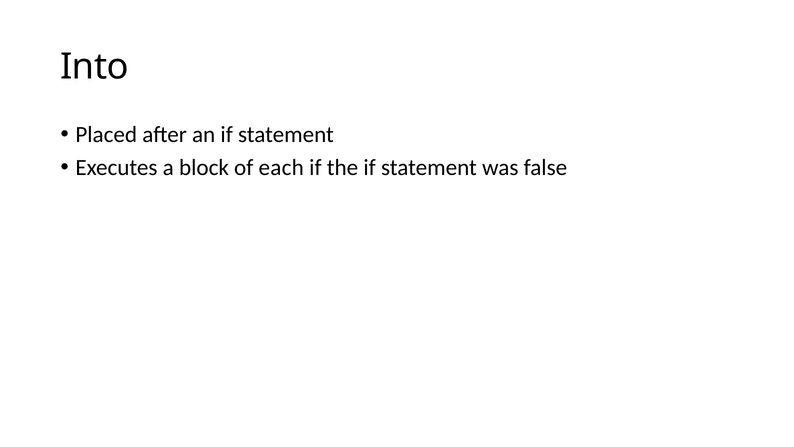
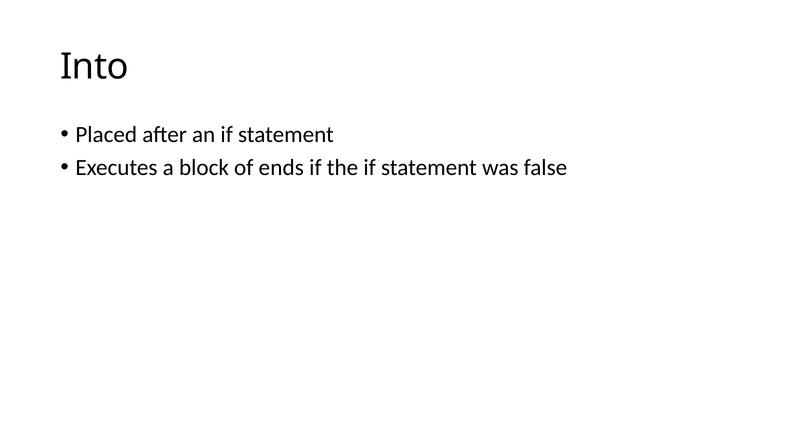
each: each -> ends
